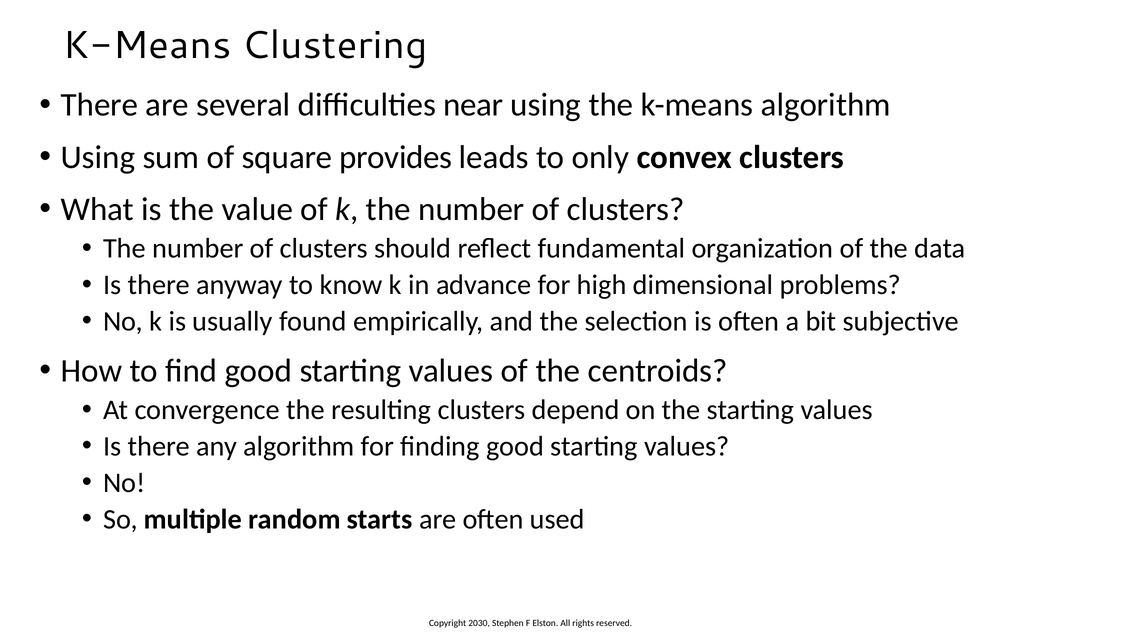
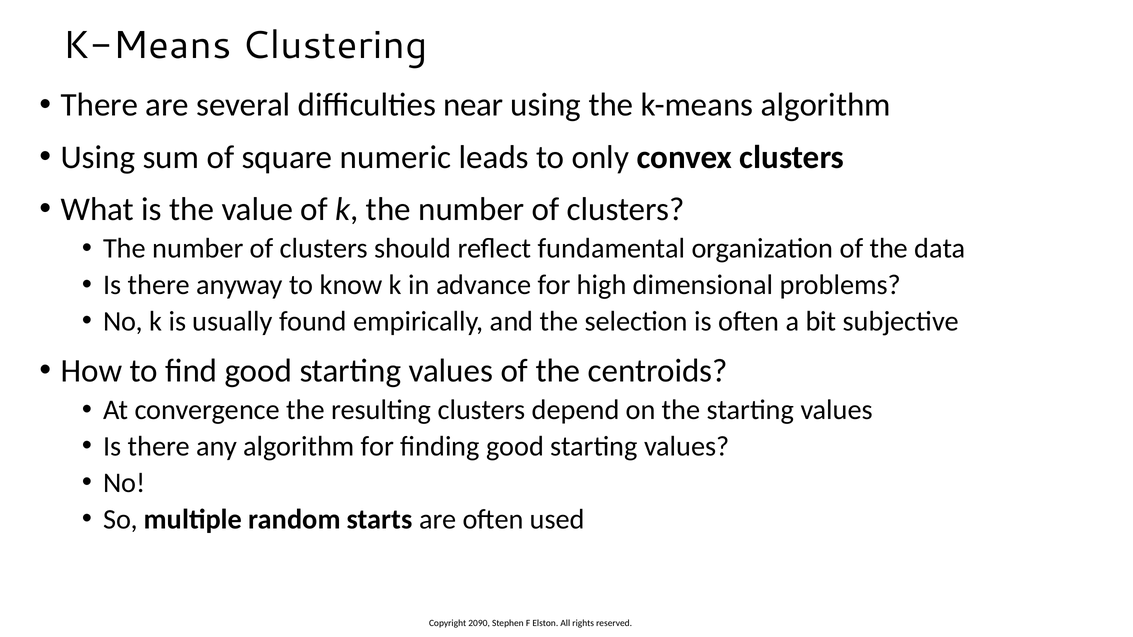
provides: provides -> numeric
2030: 2030 -> 2090
